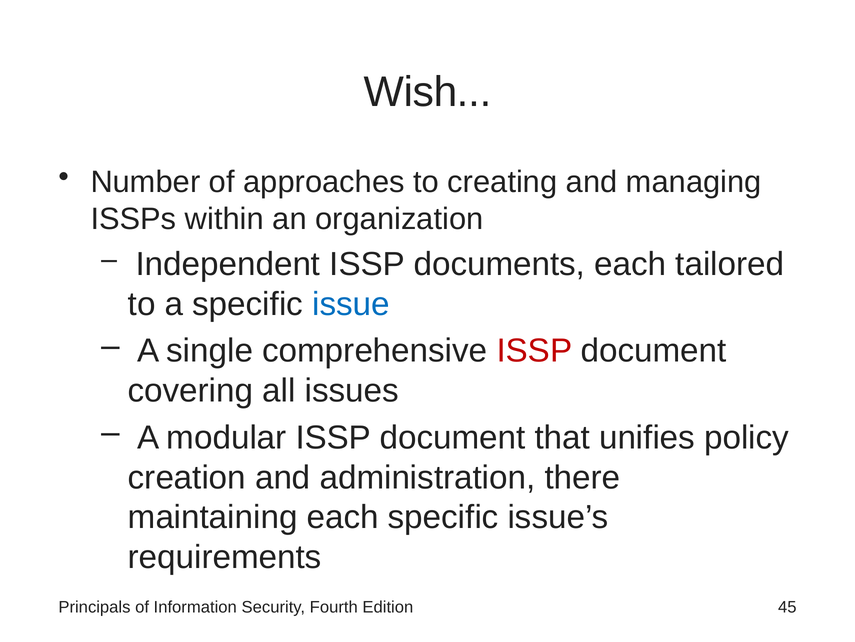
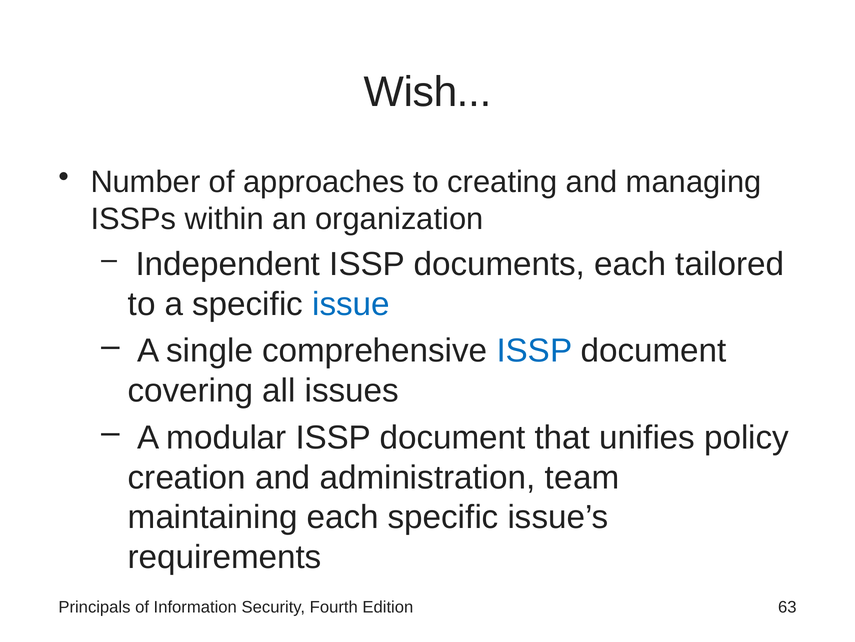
ISSP at (534, 351) colour: red -> blue
there: there -> team
45: 45 -> 63
